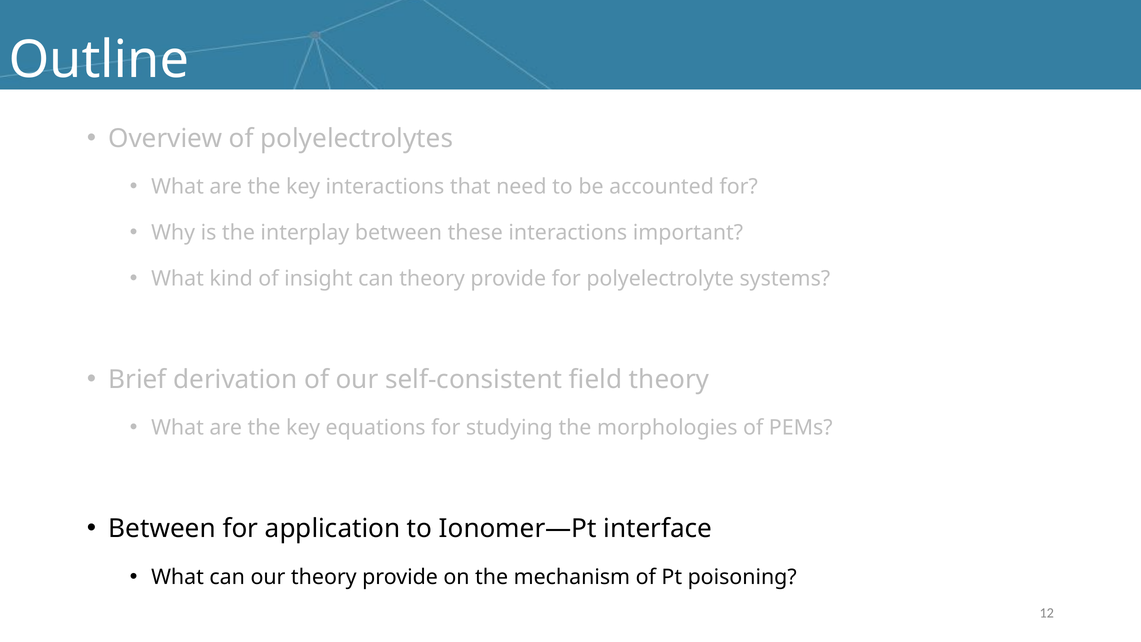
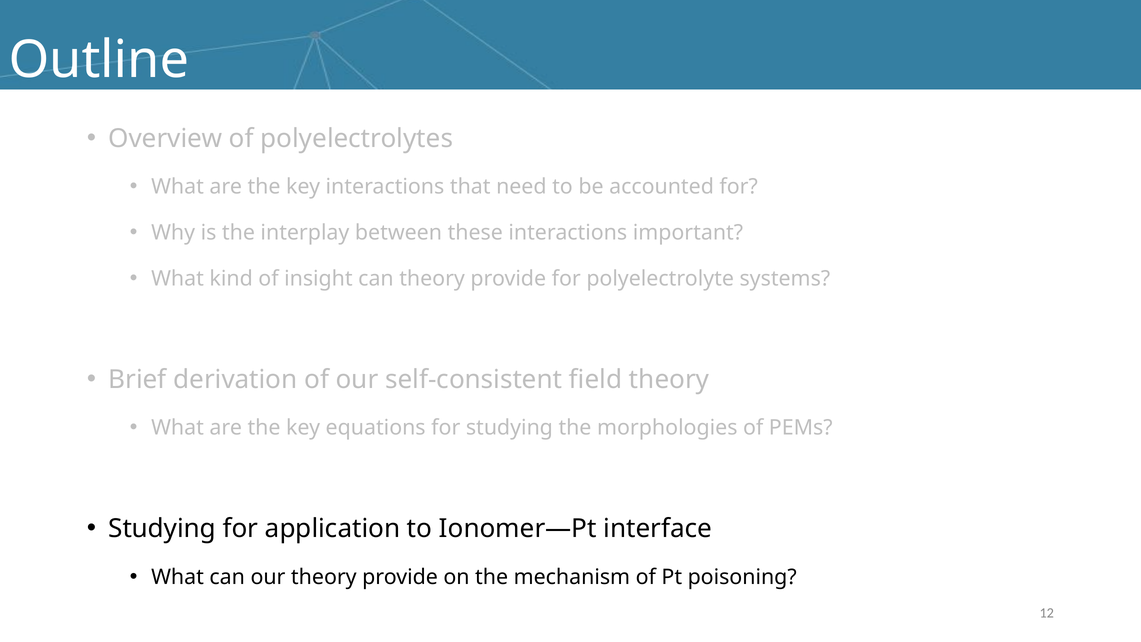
Between at (162, 529): Between -> Studying
